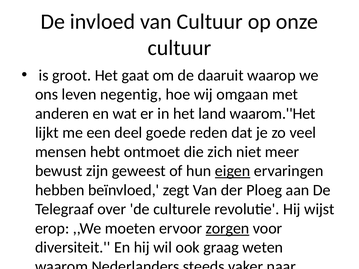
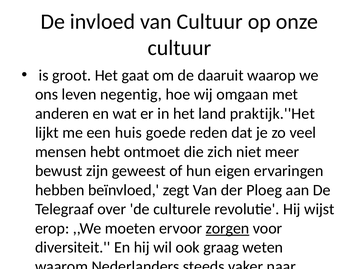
waarom.''Het: waarom.''Het -> praktijk.''Het
deel: deel -> huis
eigen underline: present -> none
